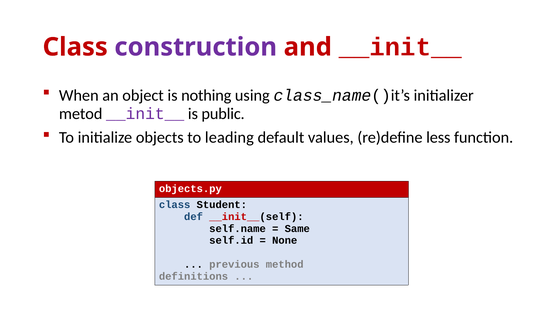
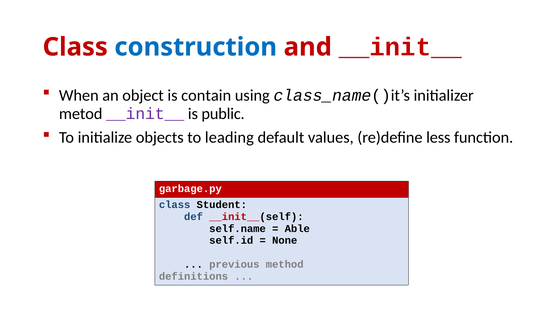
construction colour: purple -> blue
nothing: nothing -> contain
objects.py: objects.py -> garbage.py
Same: Same -> Able
